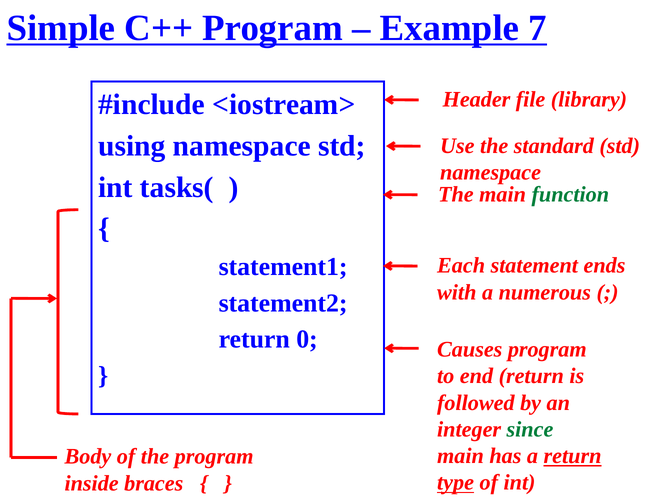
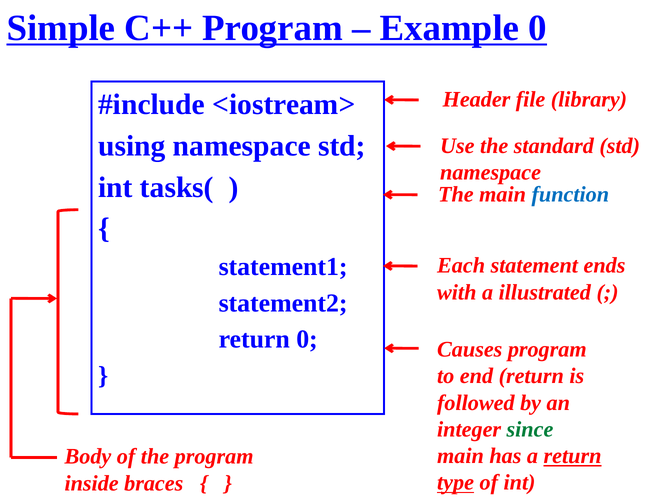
Example 7: 7 -> 0
function colour: green -> blue
numerous: numerous -> illustrated
